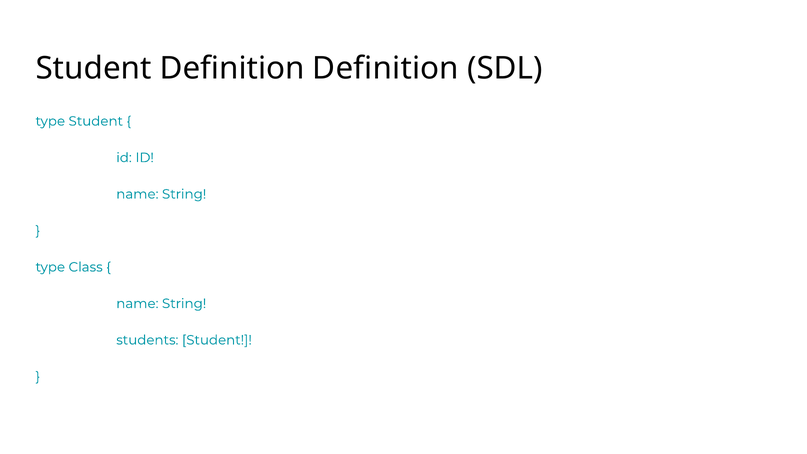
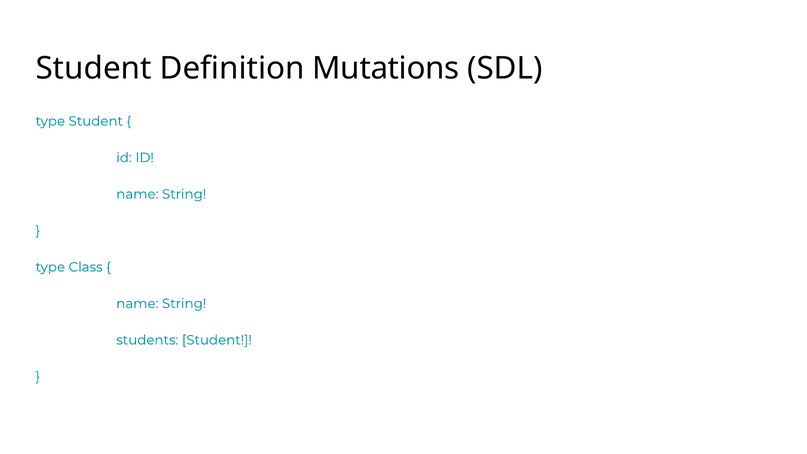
Definition Definition: Definition -> Mutations
